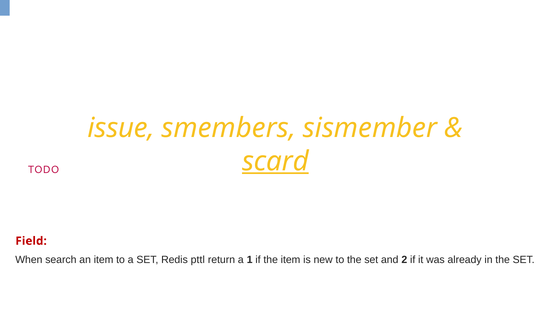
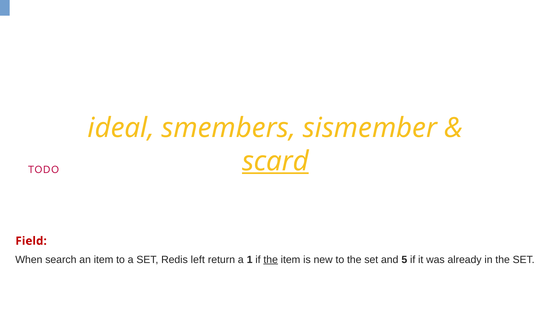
issue: issue -> ideal
pttl: pttl -> left
the at (271, 259) underline: none -> present
2: 2 -> 5
